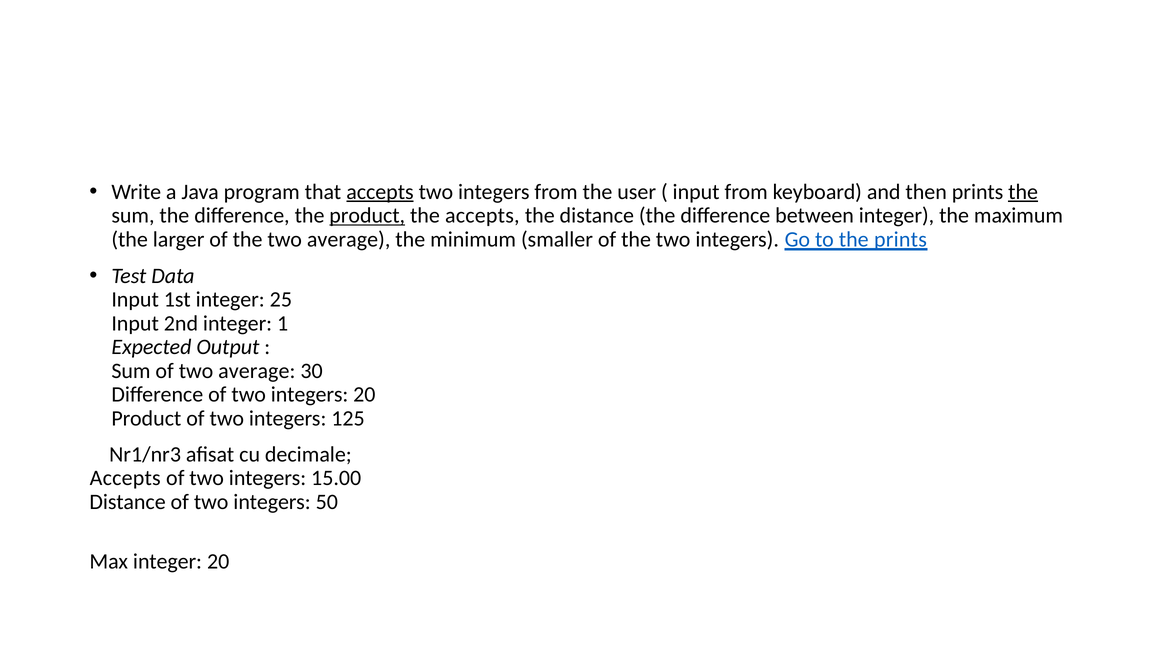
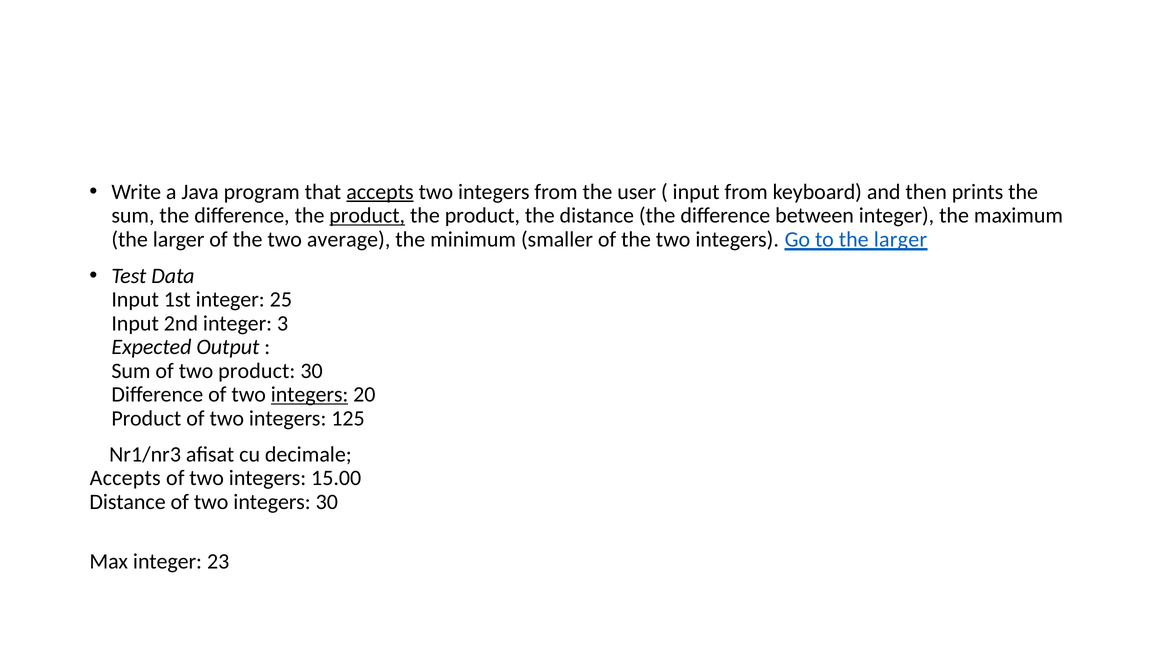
the at (1023, 192) underline: present -> none
accepts at (482, 216): accepts -> product
to the prints: prints -> larger
1: 1 -> 3
of two average: average -> product
integers at (310, 395) underline: none -> present
integers 50: 50 -> 30
integer 20: 20 -> 23
